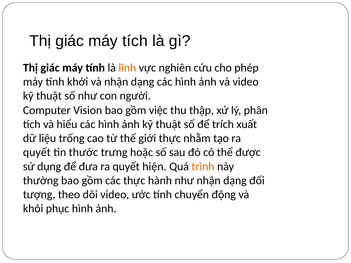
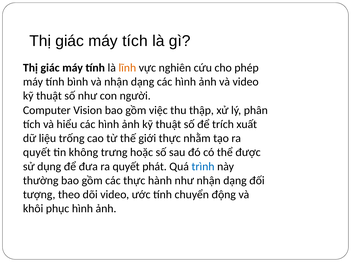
khởi: khởi -> bình
thước: thước -> không
hiện: hiện -> phát
trình colour: orange -> blue
